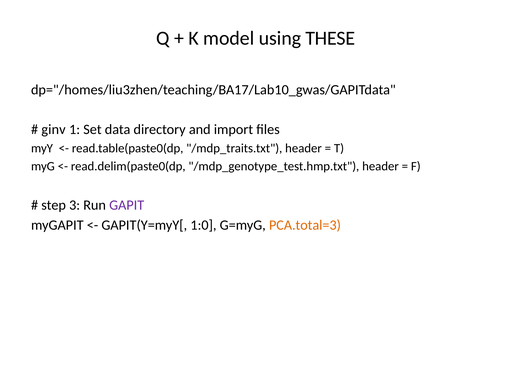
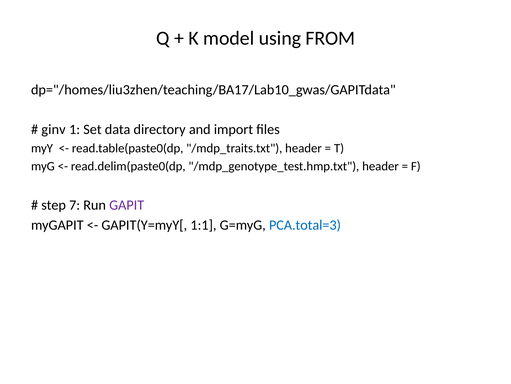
THESE: THESE -> FROM
3: 3 -> 7
1:0: 1:0 -> 1:1
PCA.total=3 colour: orange -> blue
